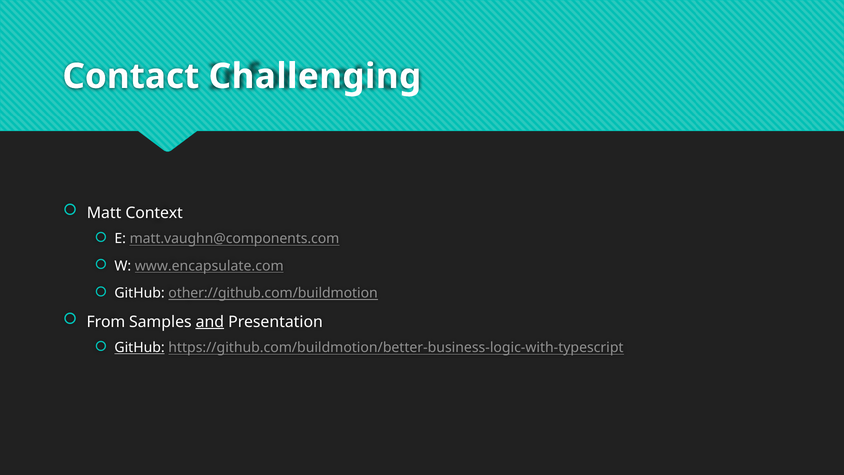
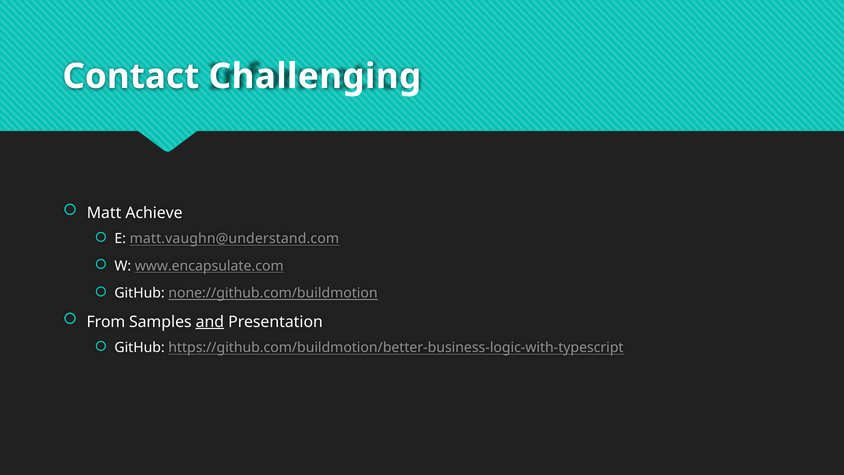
Context: Context -> Achieve
matt.vaughn@components.com: matt.vaughn@components.com -> matt.vaughn@understand.com
other://github.com/buildmotion: other://github.com/buildmotion -> none://github.com/buildmotion
GitHub at (140, 348) underline: present -> none
